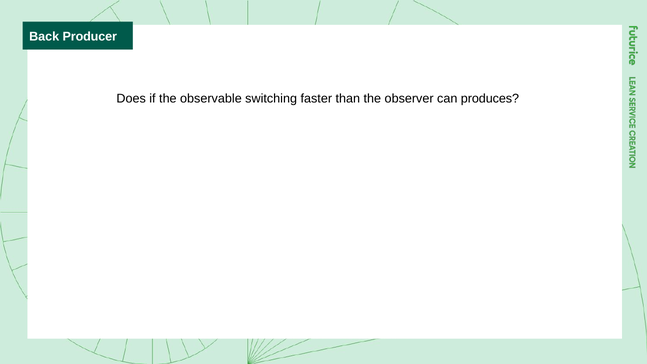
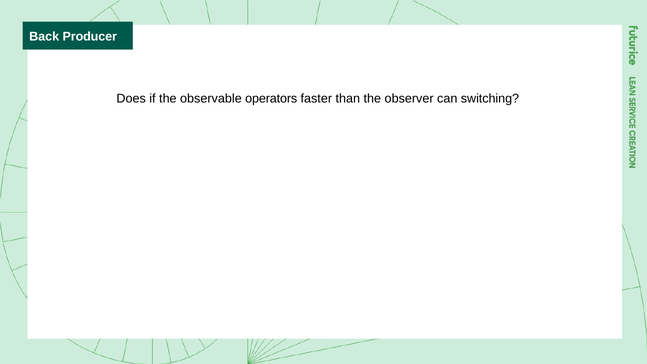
switching: switching -> operators
produces: produces -> switching
